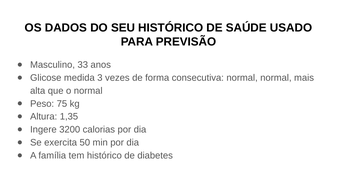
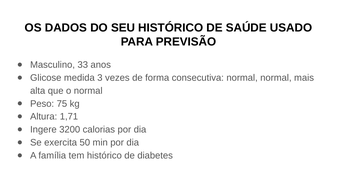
1,35: 1,35 -> 1,71
